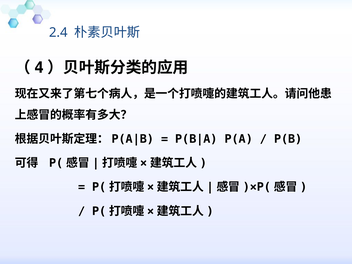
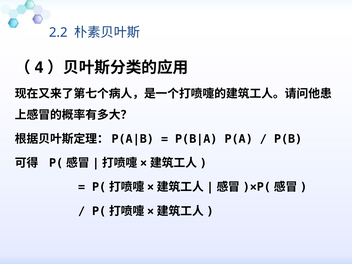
2.4: 2.4 -> 2.2
